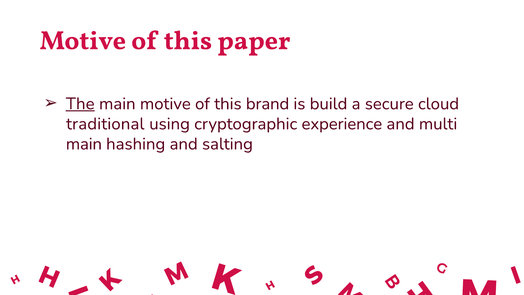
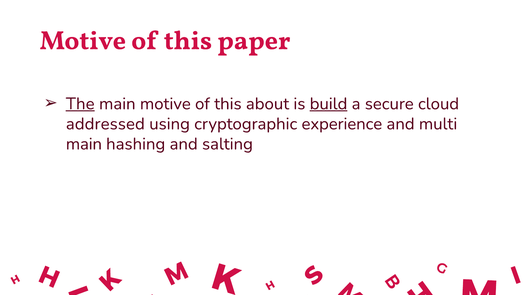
brand: brand -> about
build underline: none -> present
traditional: traditional -> addressed
